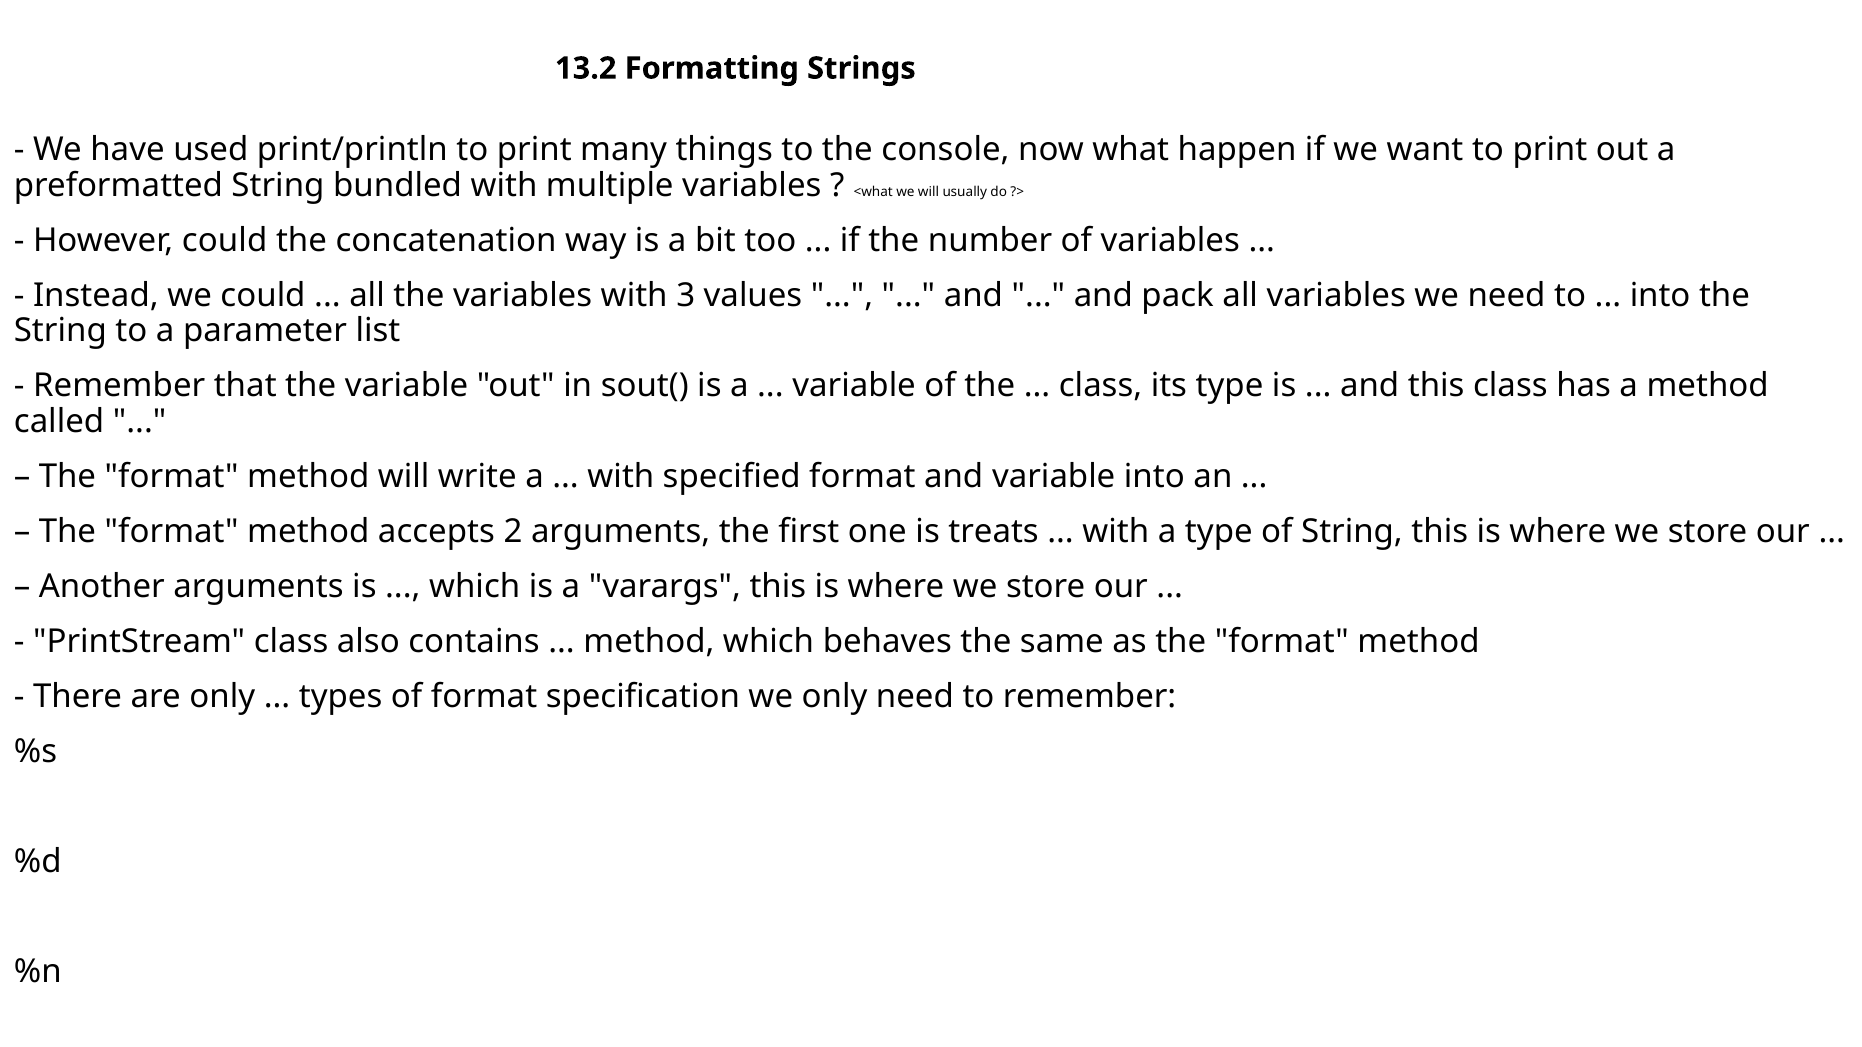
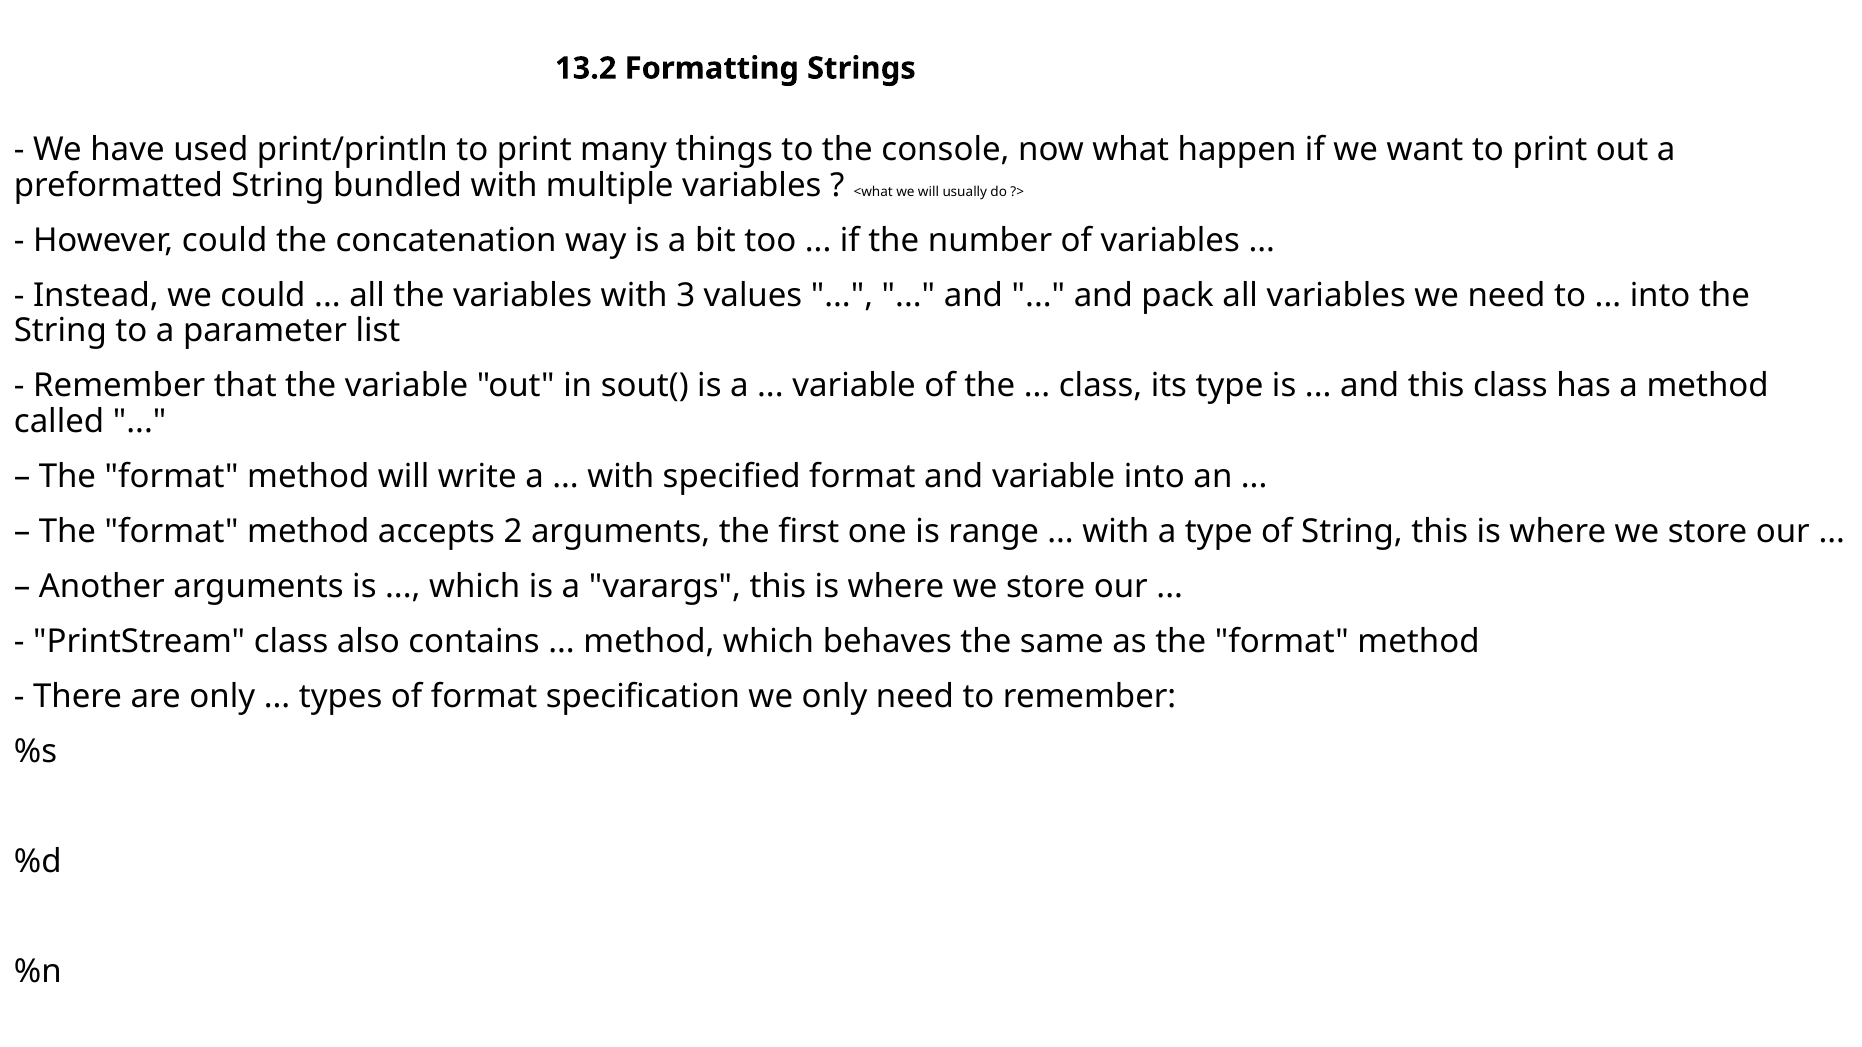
treats: treats -> range
